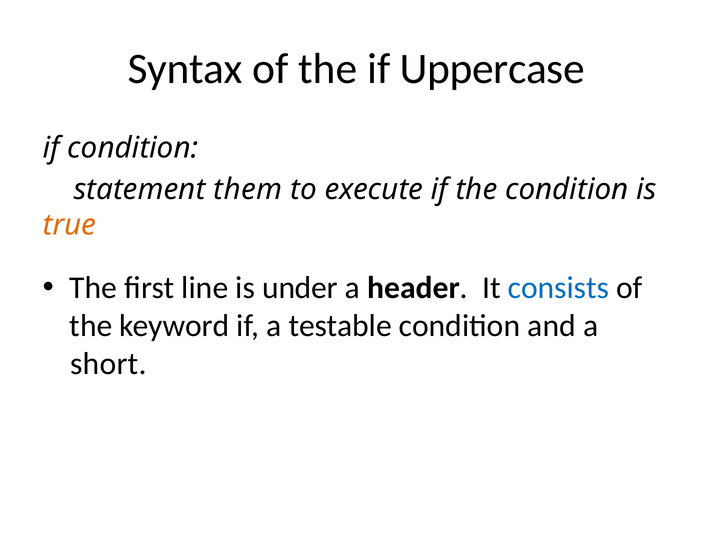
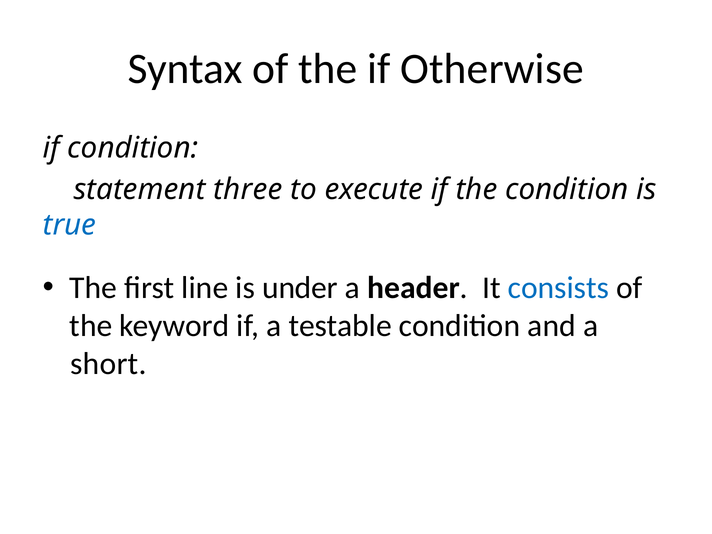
Uppercase: Uppercase -> Otherwise
them: them -> three
true colour: orange -> blue
